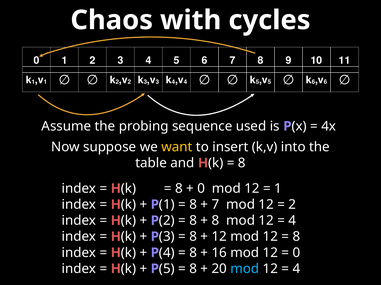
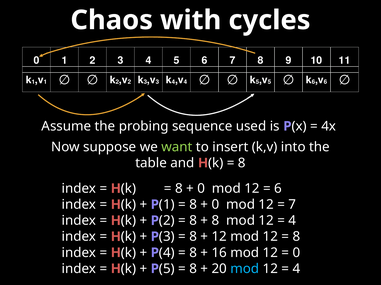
want colour: yellow -> light green
1 at (278, 189): 1 -> 6
7 at (215, 205): 7 -> 0
2 at (292, 205): 2 -> 7
